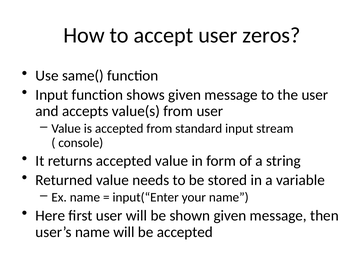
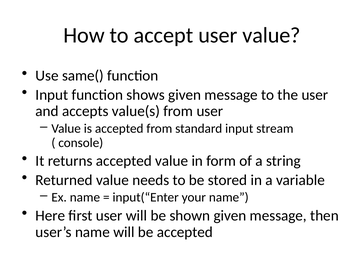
user zeros: zeros -> value
